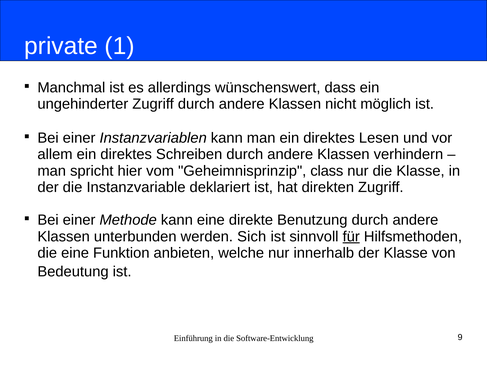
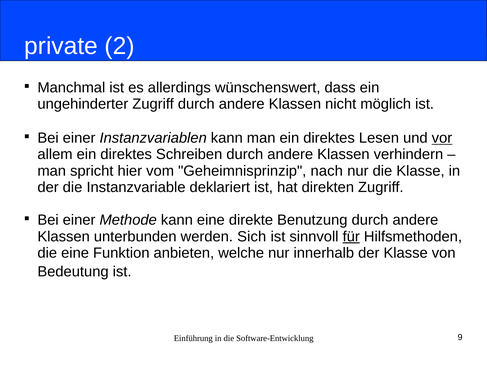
1: 1 -> 2
vor underline: none -> present
class: class -> nach
